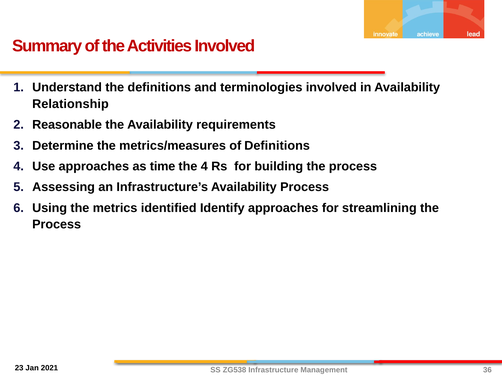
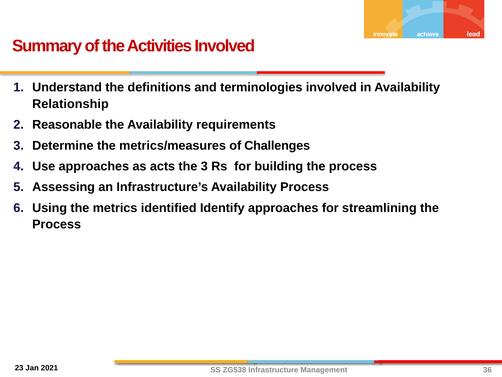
of Definitions: Definitions -> Challenges
time: time -> acts
the 4: 4 -> 3
